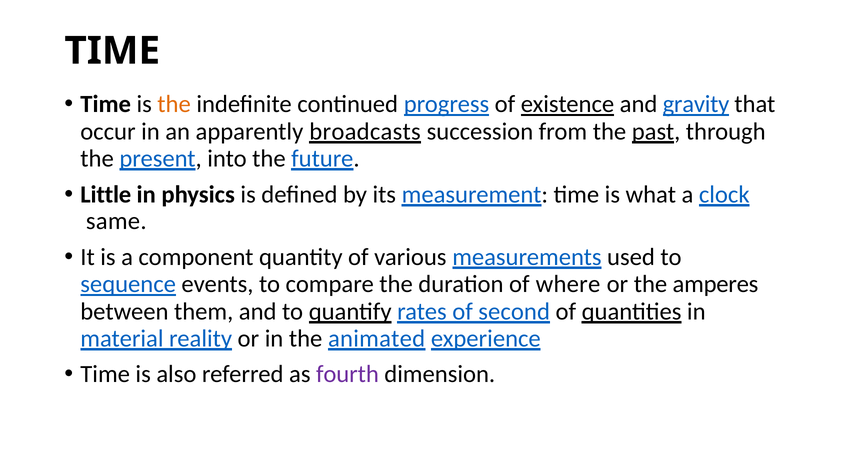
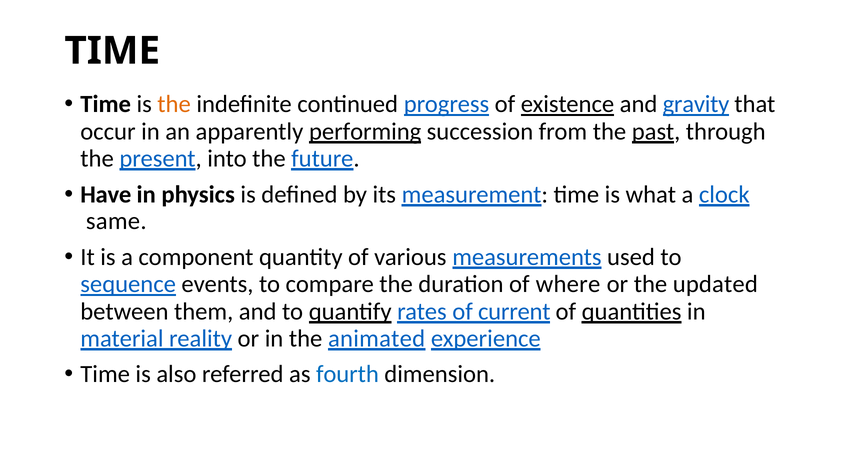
broadcasts: broadcasts -> performing
Little: Little -> Have
amperes: amperes -> updated
second: second -> current
fourth colour: purple -> blue
